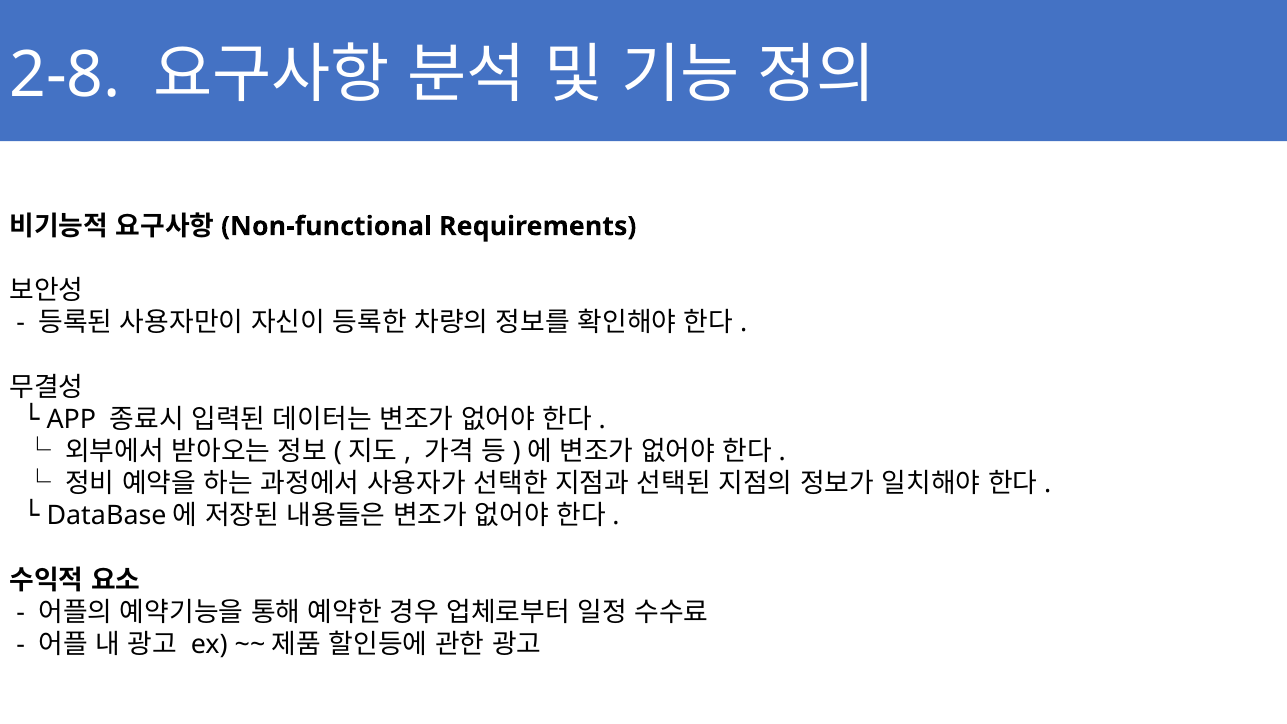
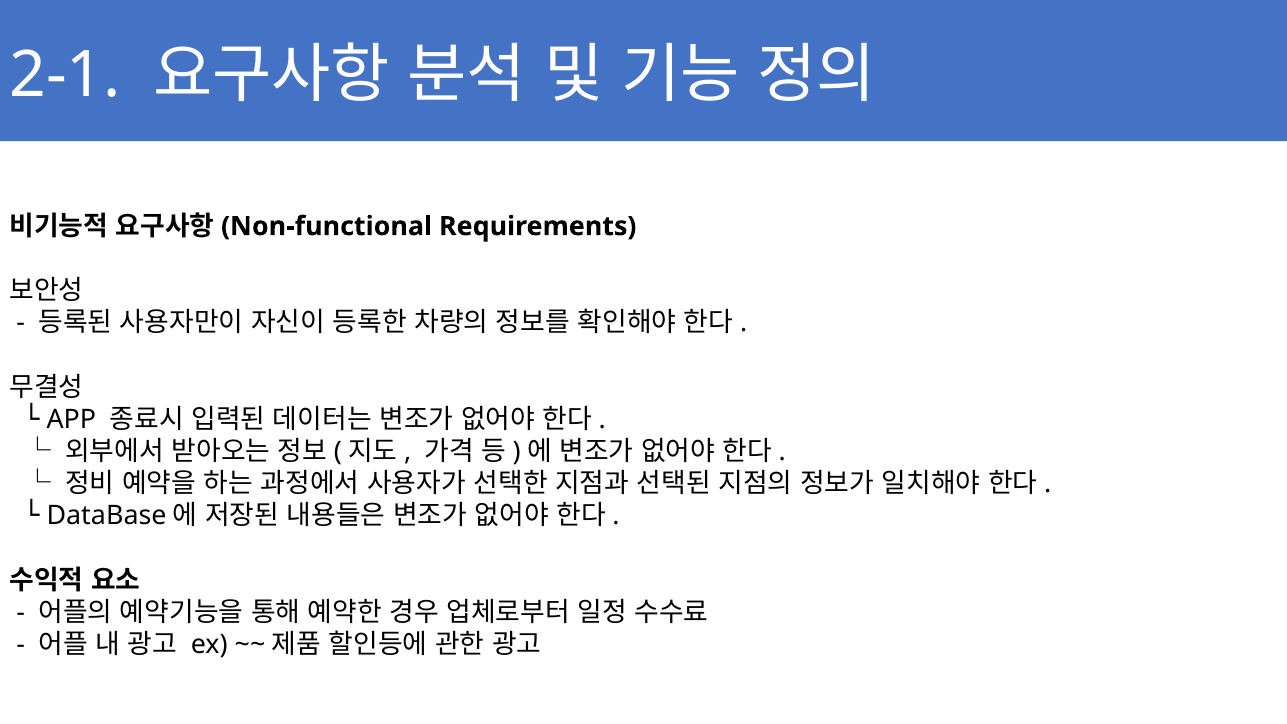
2-8: 2-8 -> 2-1
